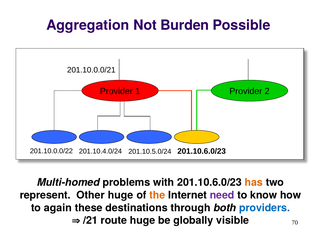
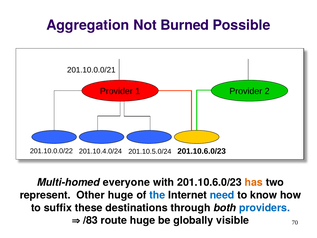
Burden: Burden -> Burned
problems: problems -> everyone
the colour: orange -> blue
need colour: purple -> blue
again: again -> suffix
/21: /21 -> /83
